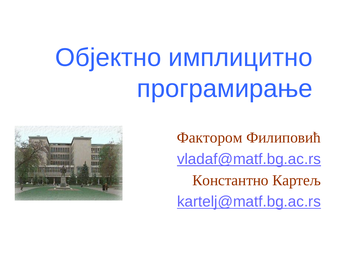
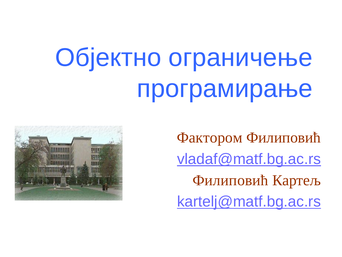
имплицитно: имплицитно -> ограничење
Константно at (230, 180): Константно -> Филиповић
